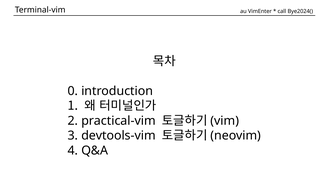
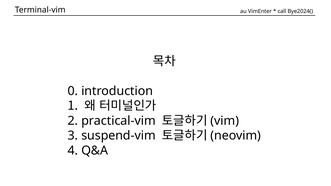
devtools-vim: devtools-vim -> suspend-vim
